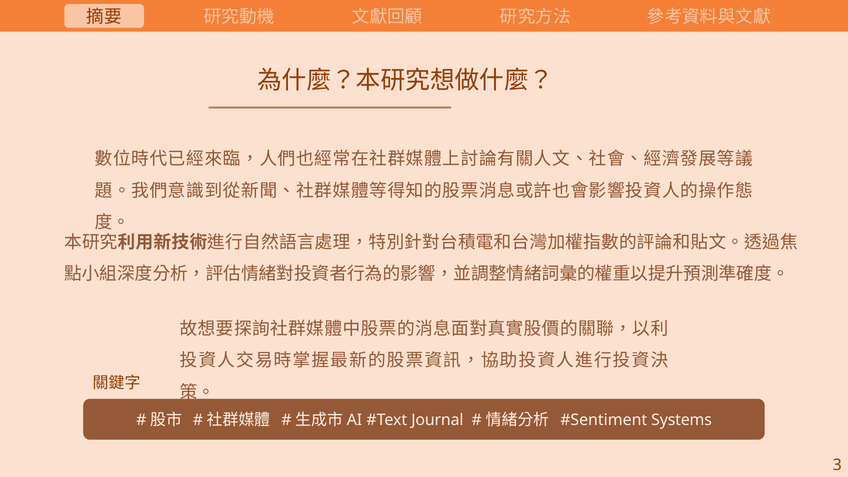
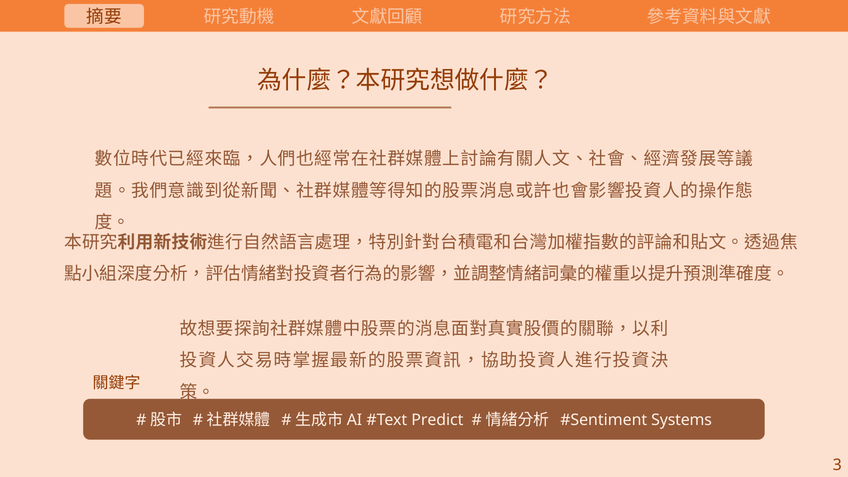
Journal: Journal -> Predict
